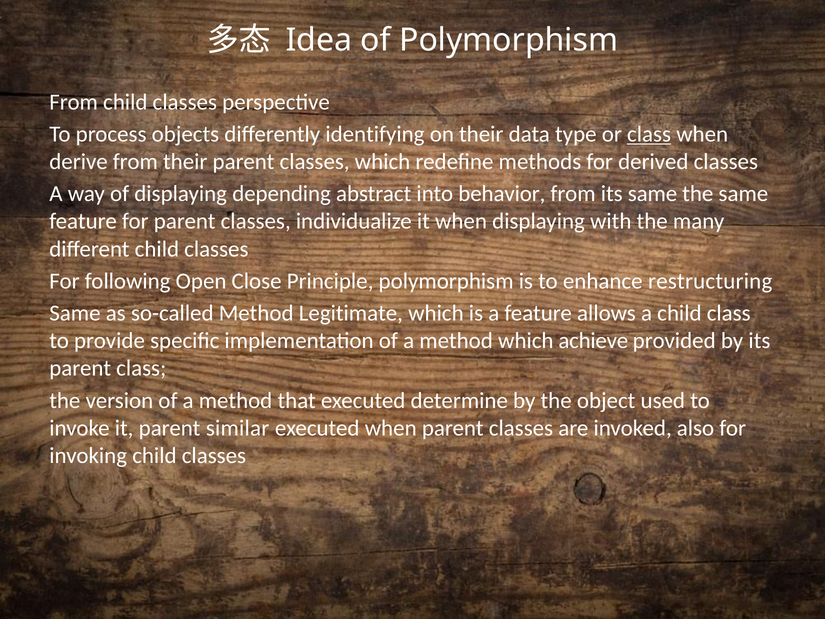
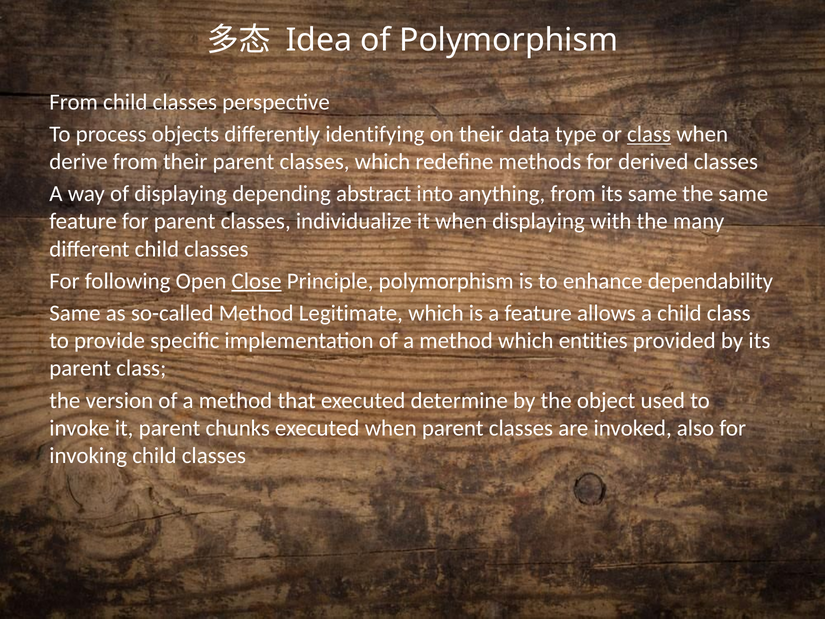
behavior: behavior -> anything
Close underline: none -> present
restructuring: restructuring -> dependability
achieve: achieve -> entities
similar: similar -> chunks
